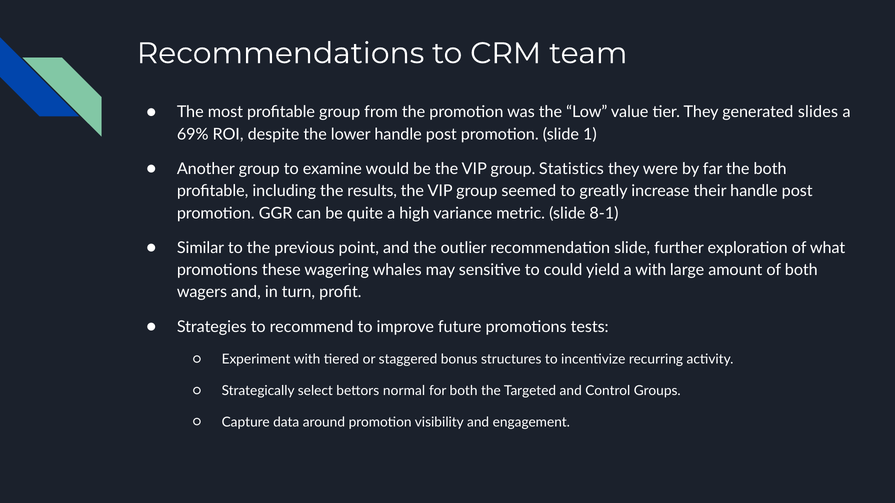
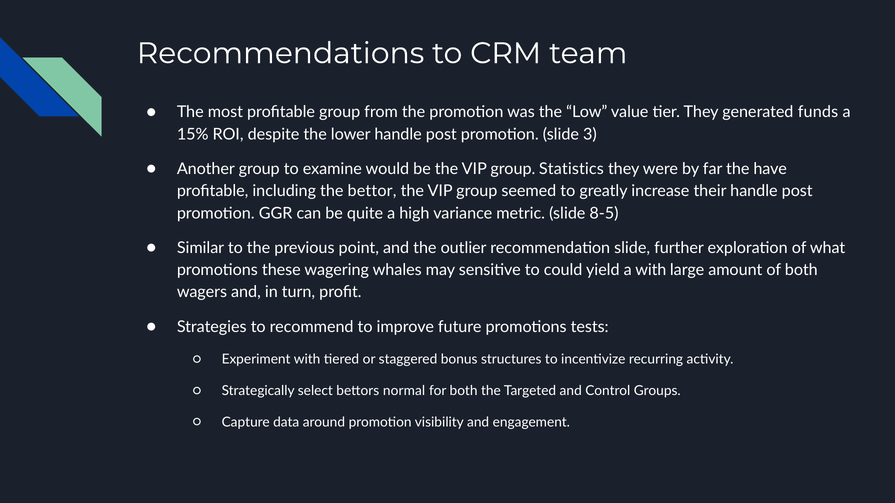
slides: slides -> funds
69%: 69% -> 15%
1: 1 -> 3
the both: both -> have
results: results -> bettor
8-1: 8-1 -> 8-5
